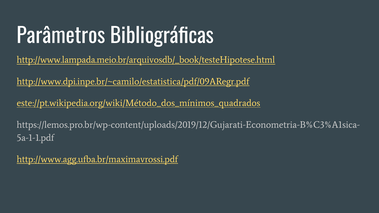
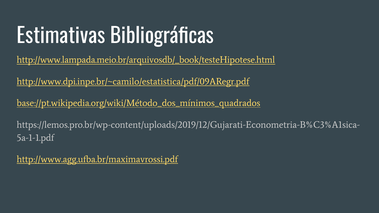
Parâmetros: Parâmetros -> Estimativas
este://pt.wikipedia.org/wiki/Método_dos_mínimos_quadrados: este://pt.wikipedia.org/wiki/Método_dos_mínimos_quadrados -> base://pt.wikipedia.org/wiki/Método_dos_mínimos_quadrados
